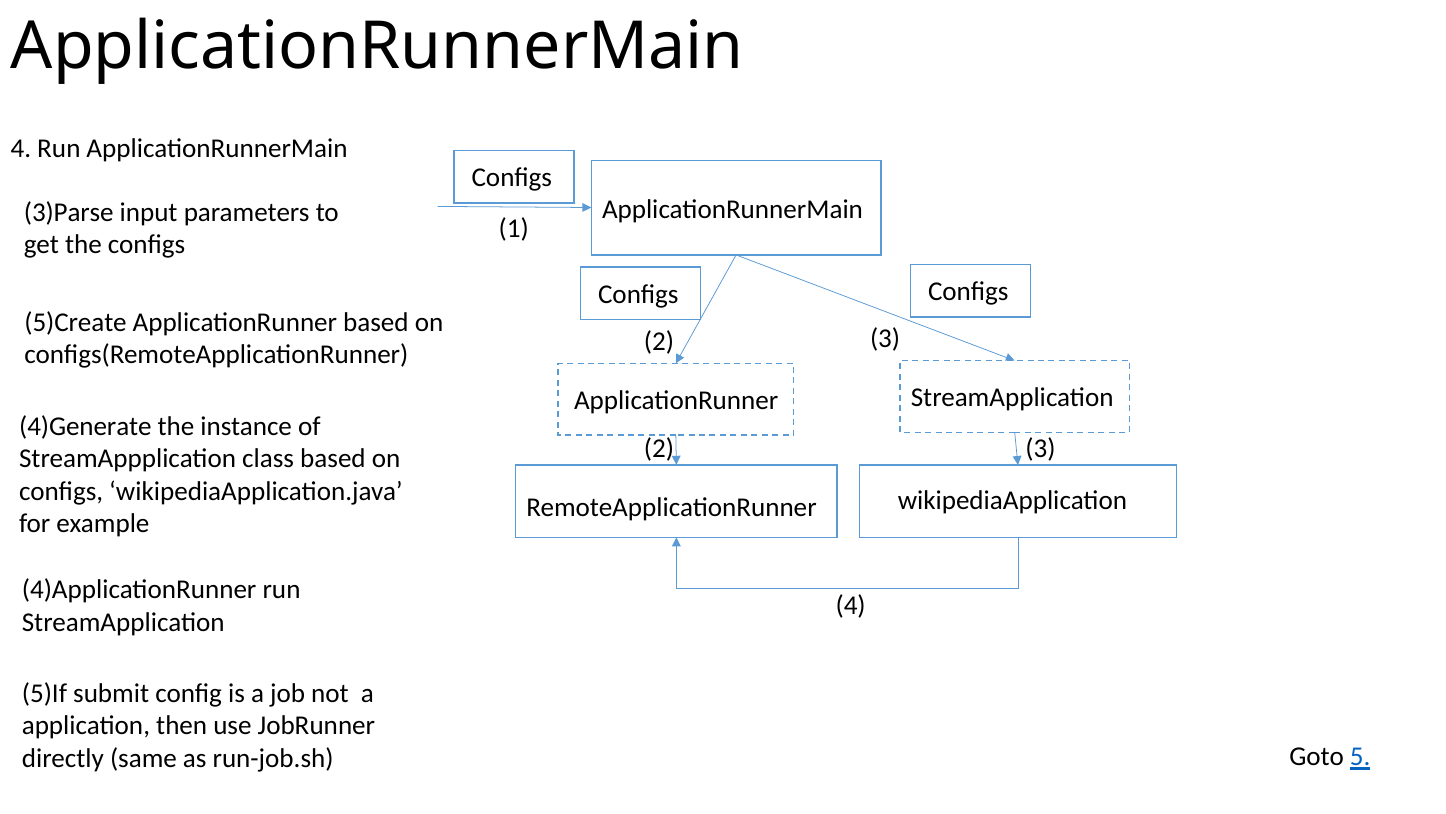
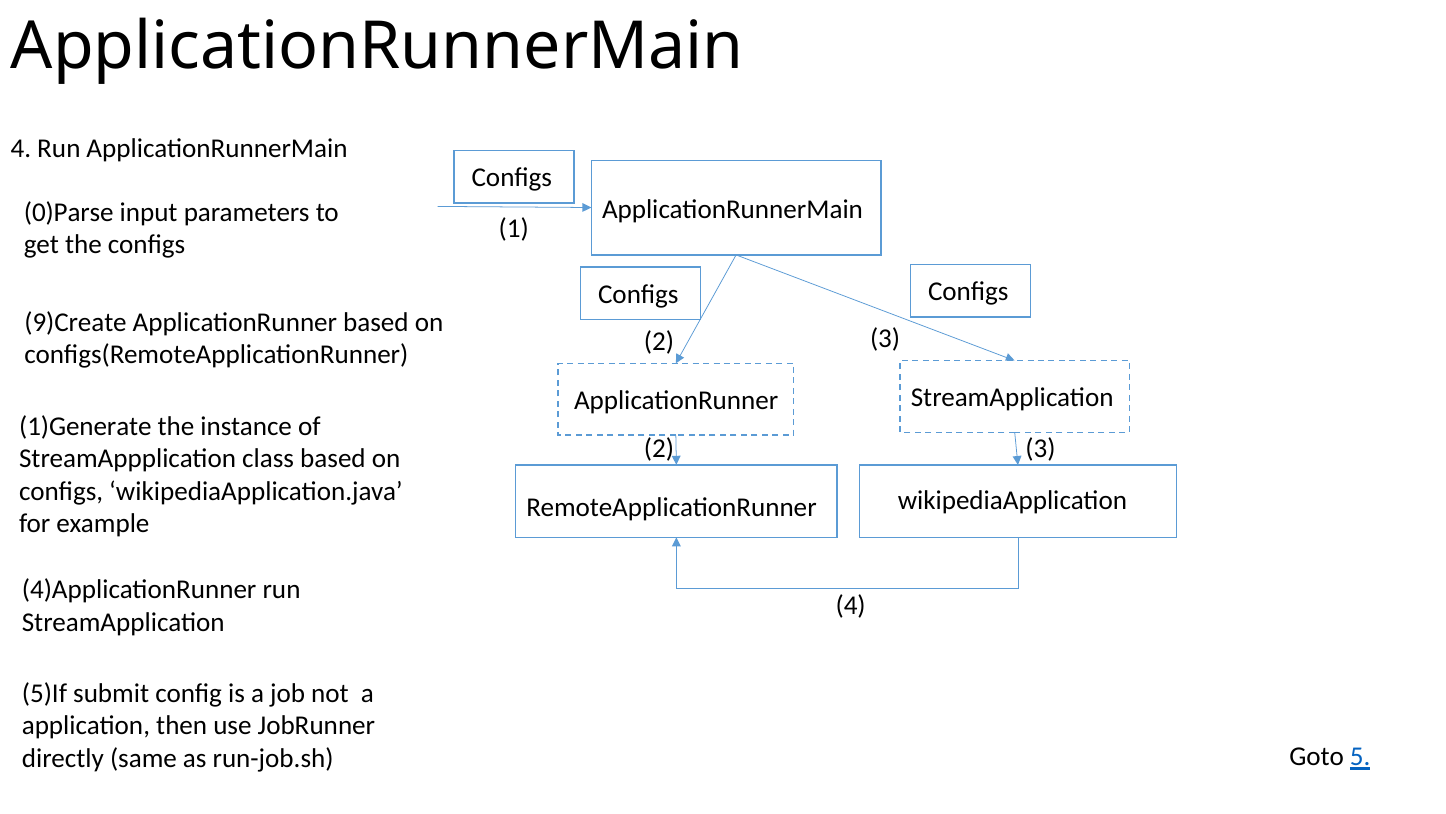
3)Parse: 3)Parse -> 0)Parse
5)Create: 5)Create -> 9)Create
4)Generate: 4)Generate -> 1)Generate
